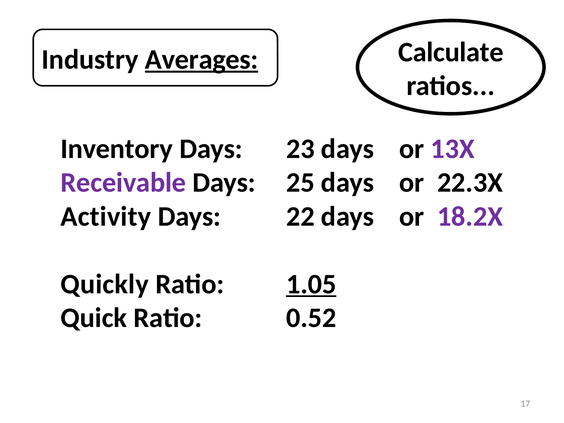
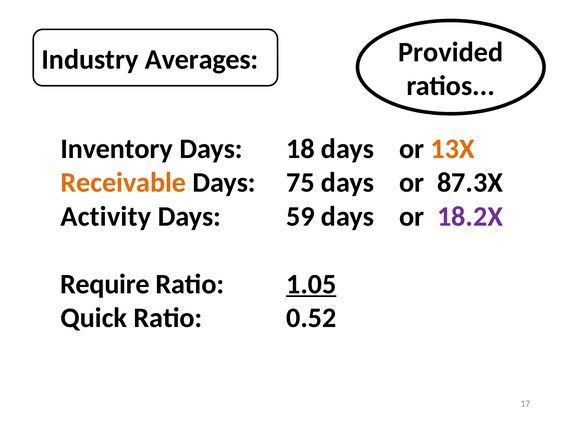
Calculate: Calculate -> Provided
Averages underline: present -> none
23: 23 -> 18
13X colour: purple -> orange
Receivable colour: purple -> orange
25: 25 -> 75
22.3X: 22.3X -> 87.3X
22: 22 -> 59
Quickly: Quickly -> Require
